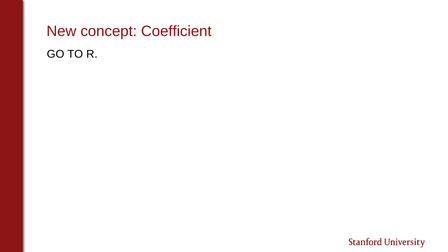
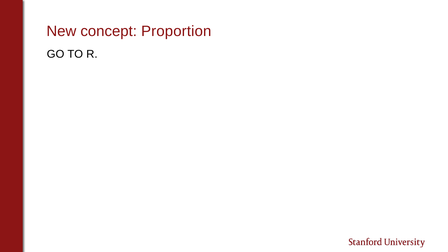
Coefficient: Coefficient -> Proportion
